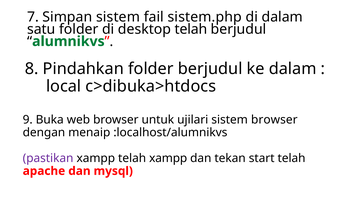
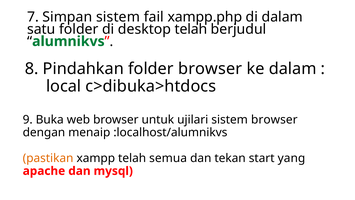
sistem.php: sistem.php -> xampp.php
folder berjudul: berjudul -> browser
pastikan colour: purple -> orange
telah xampp: xampp -> semua
start telah: telah -> yang
